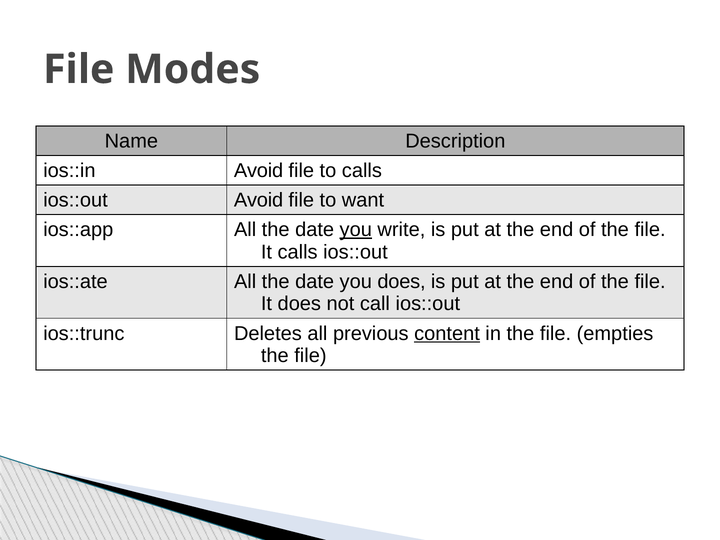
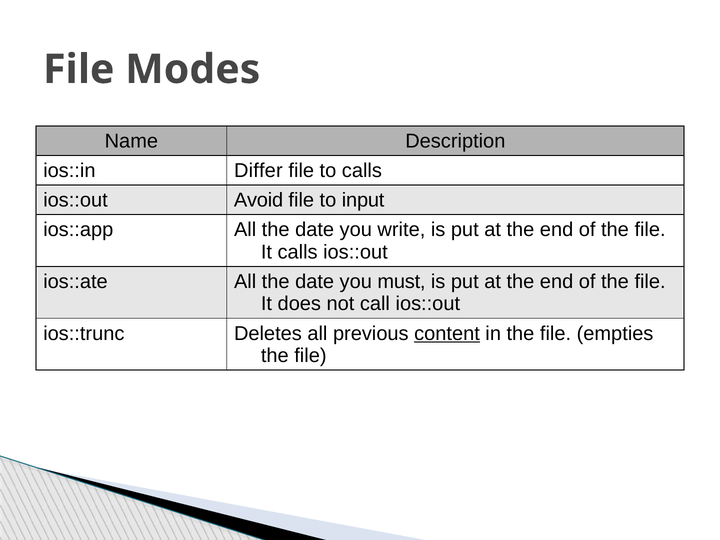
ios::in Avoid: Avoid -> Differ
want: want -> input
you at (356, 230) underline: present -> none
you does: does -> must
